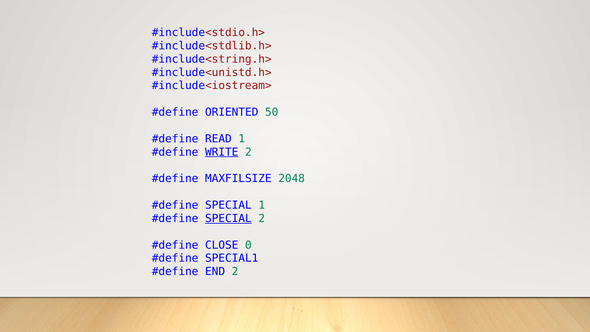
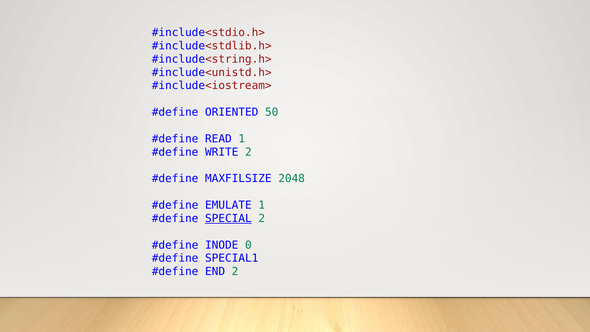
WRITE underline: present -> none
SPECIAL at (228, 205): SPECIAL -> EMULATE
CLOSE: CLOSE -> INODE
